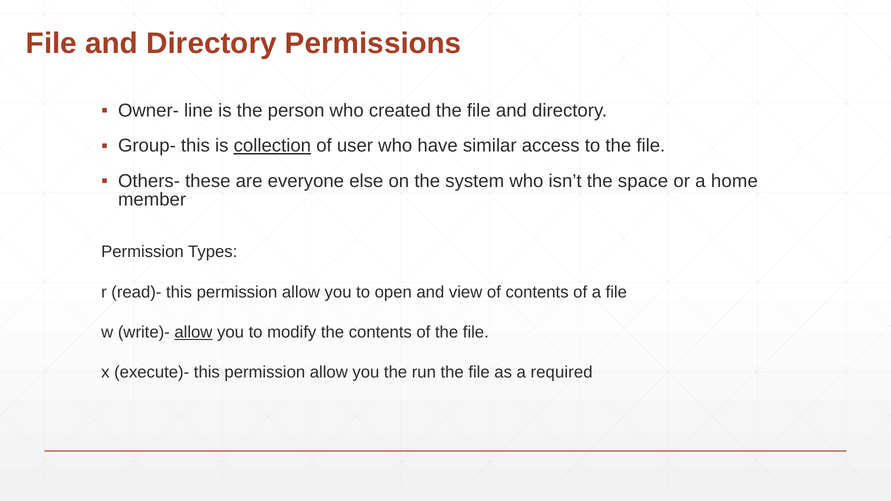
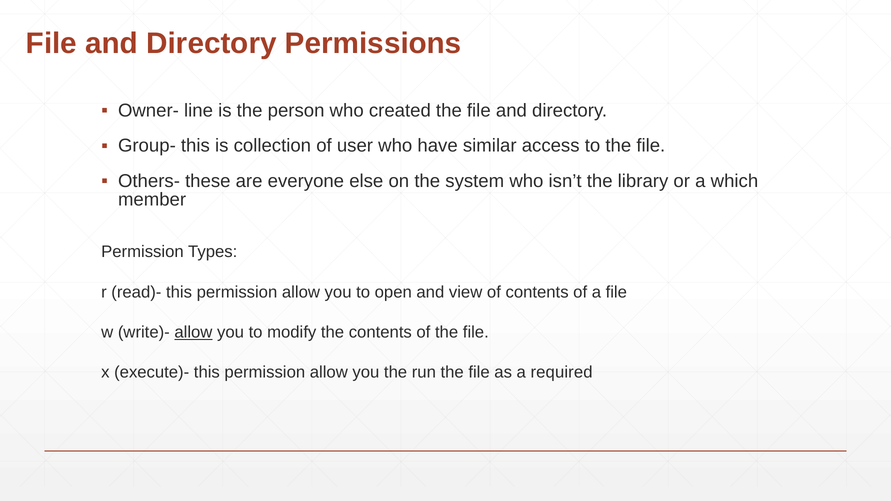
collection underline: present -> none
space: space -> library
home: home -> which
